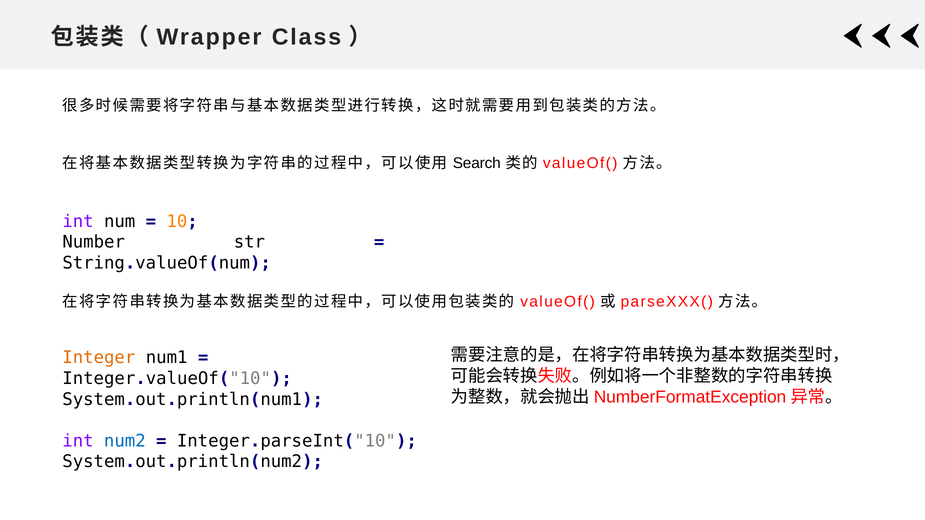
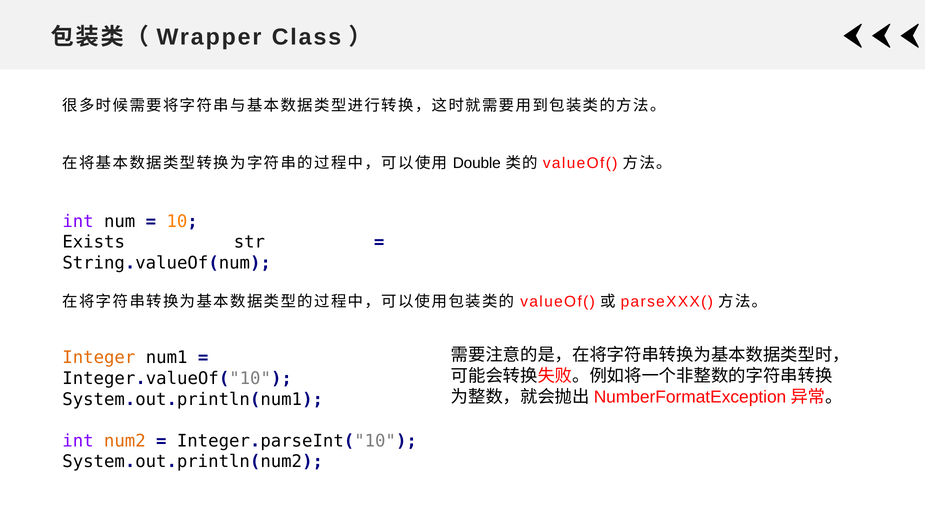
Search: Search -> Double
Number: Number -> Exists
num2 colour: blue -> orange
